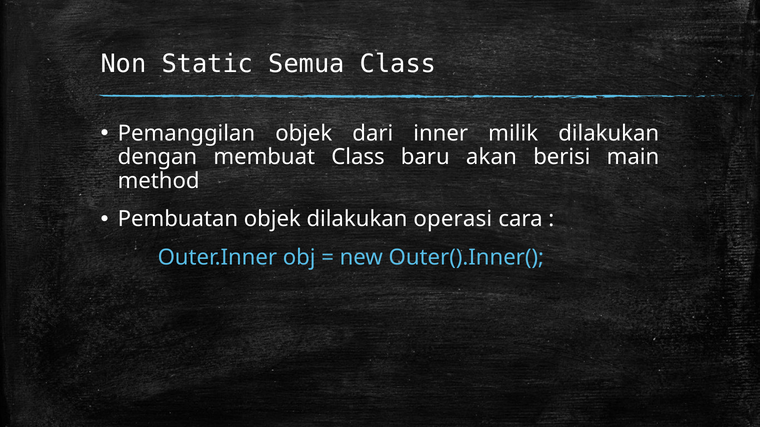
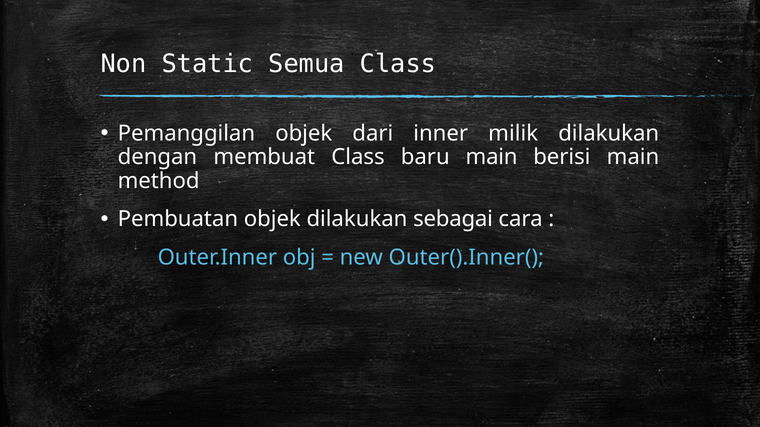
baru akan: akan -> main
operasi: operasi -> sebagai
